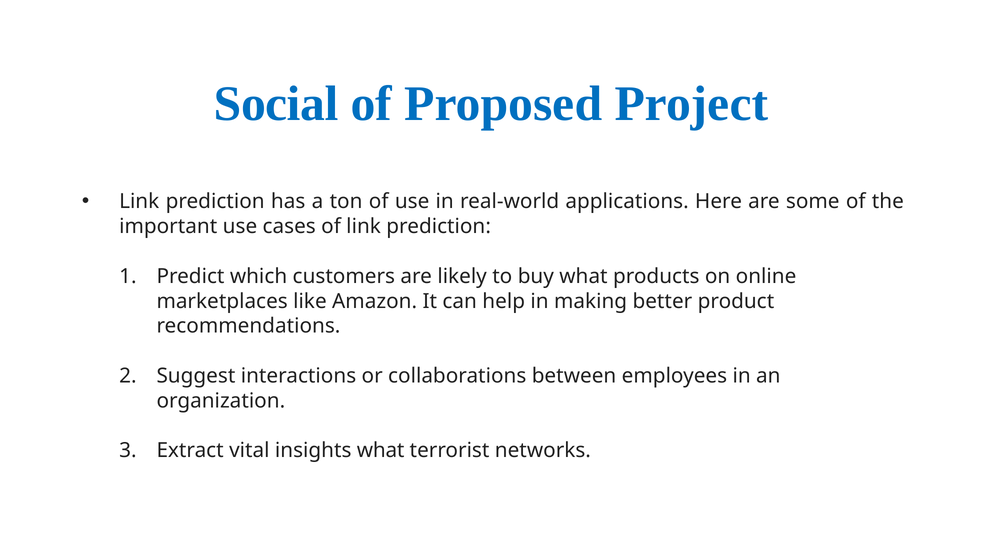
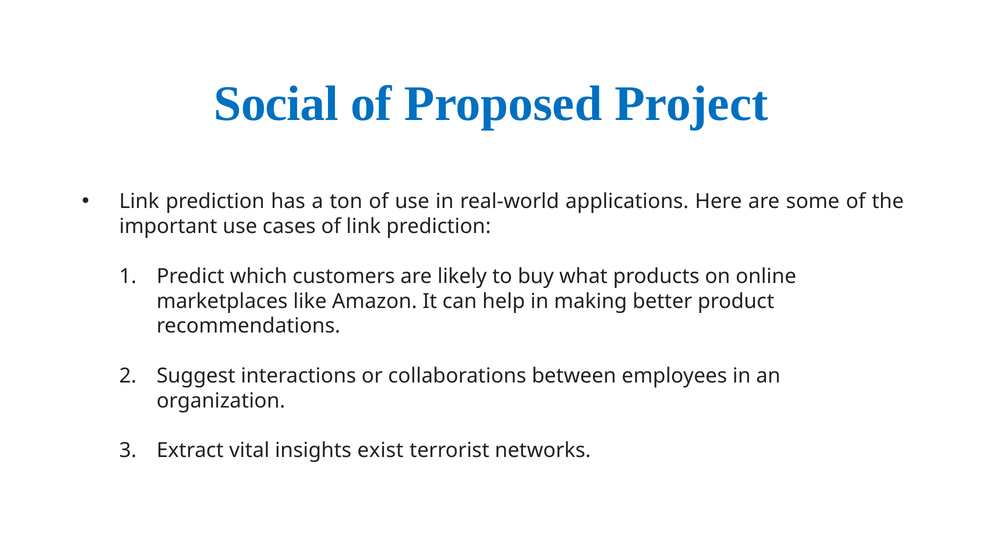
insights what: what -> exist
